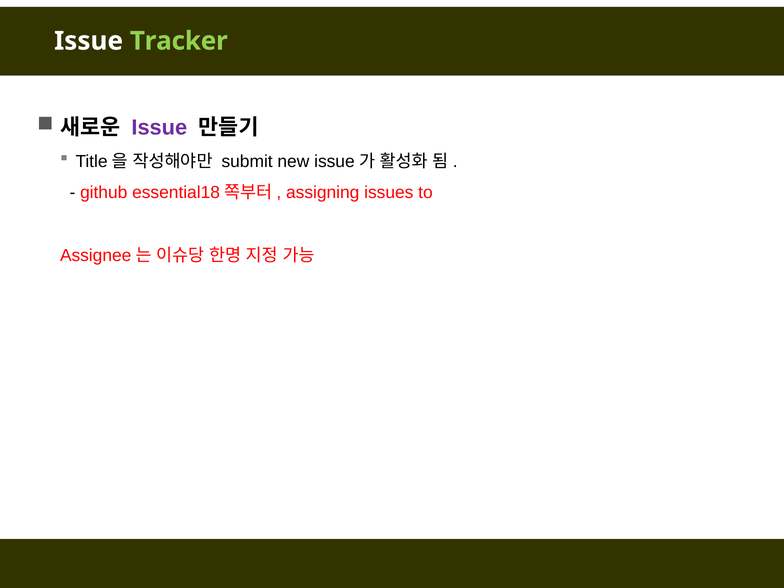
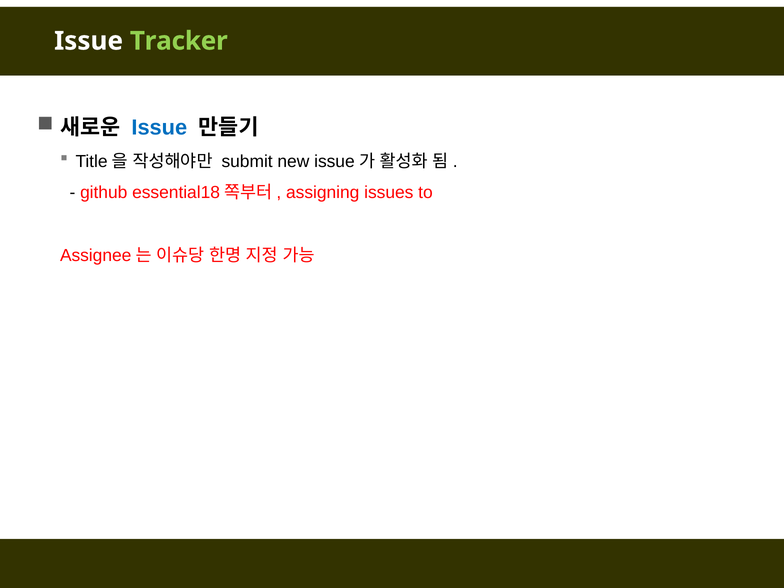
Issue at (159, 128) colour: purple -> blue
